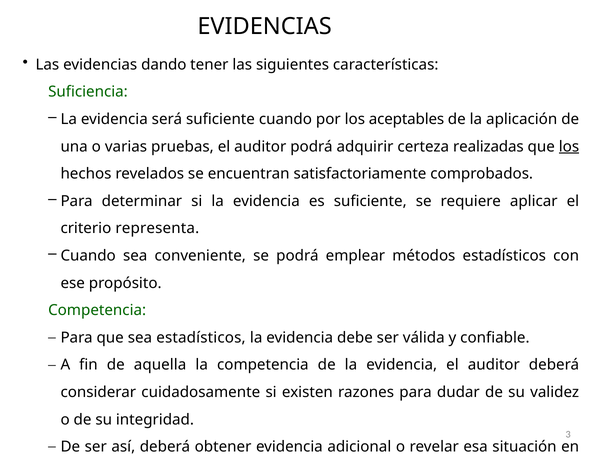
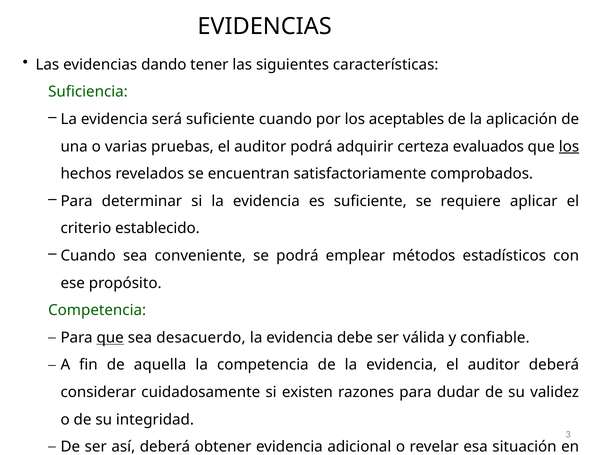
realizadas: realizadas -> evaluados
representa: representa -> establecido
que at (110, 338) underline: none -> present
sea estadísticos: estadísticos -> desacuerdo
